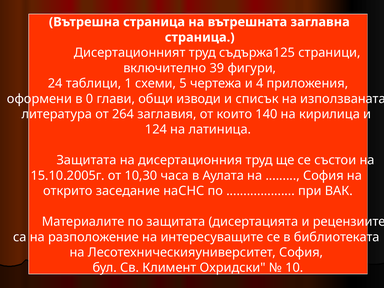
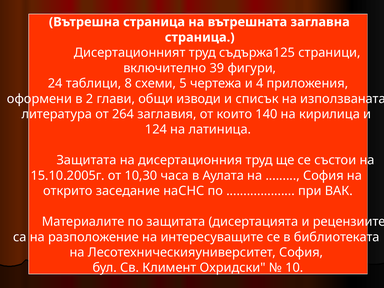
1: 1 -> 8
0: 0 -> 2
